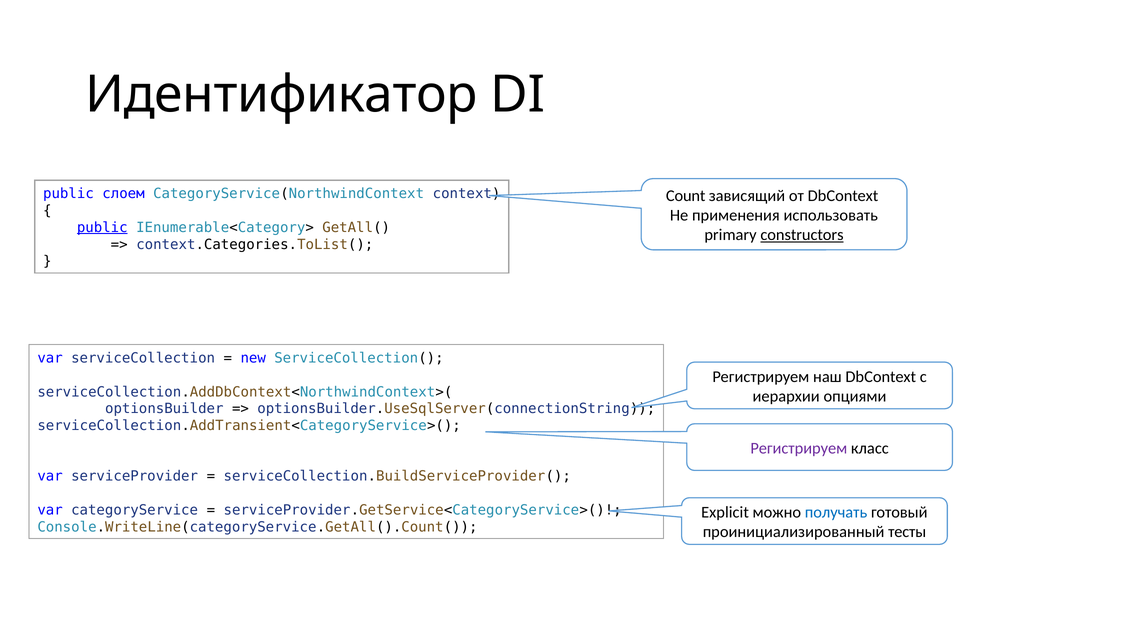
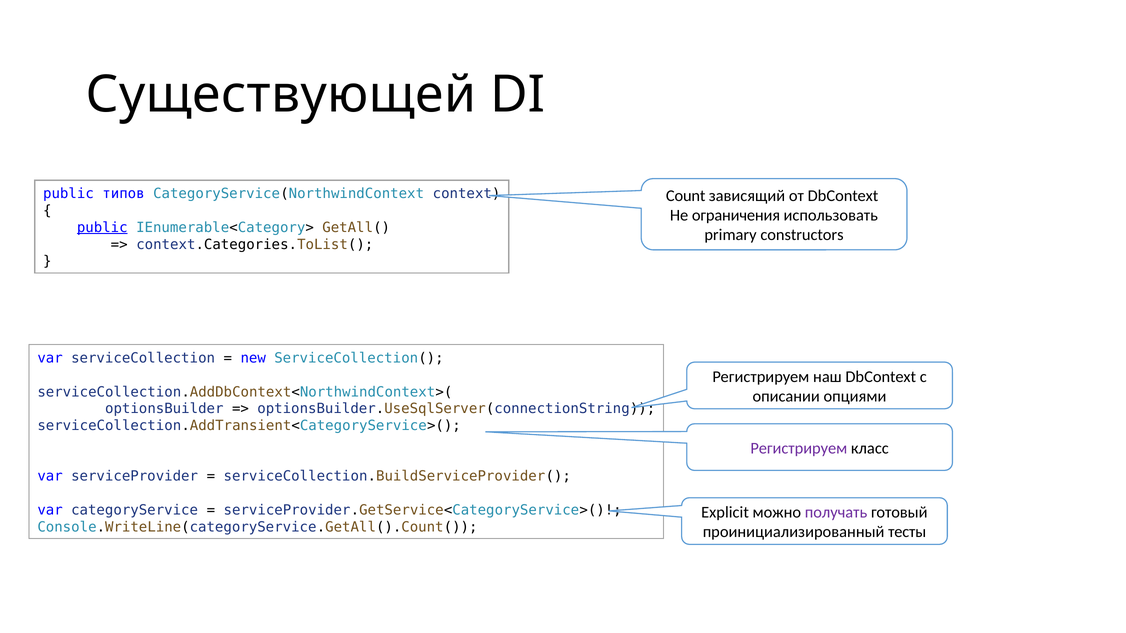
Идентификатор: Идентификатор -> Существующей
слоем: слоем -> типов
применения: применения -> ограничения
constructors underline: present -> none
иерархии: иерархии -> описании
получать colour: blue -> purple
